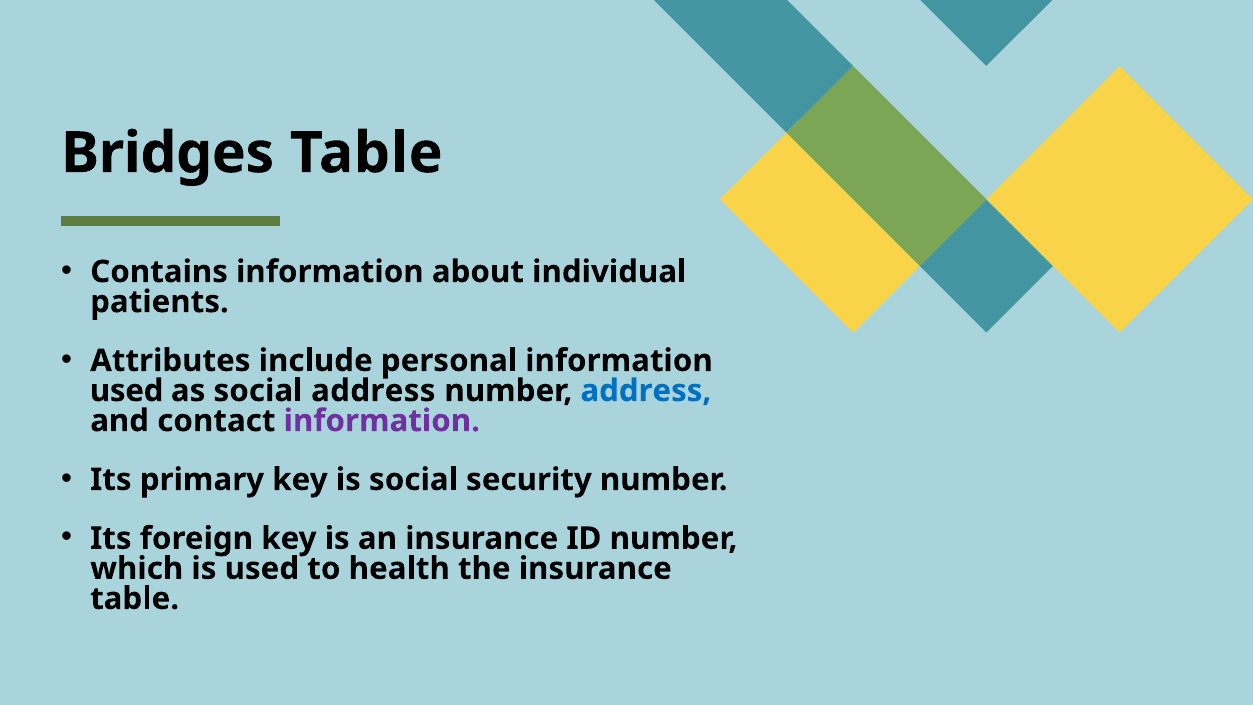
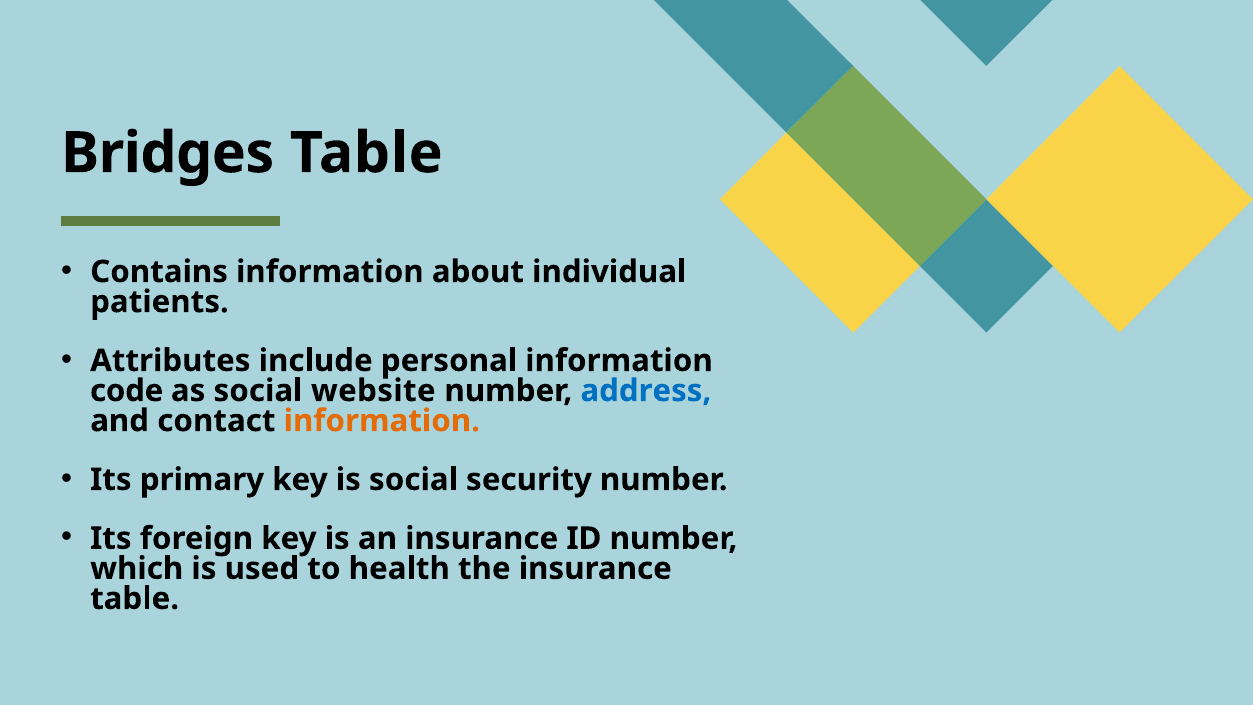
used at (127, 391): used -> code
social address: address -> website
information at (382, 421) colour: purple -> orange
